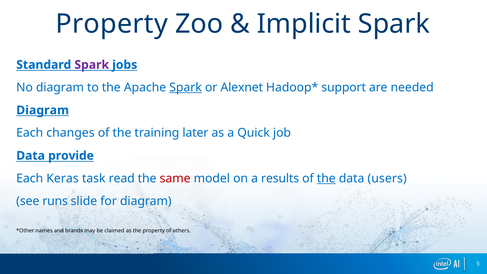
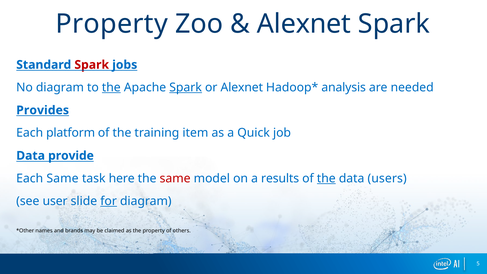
Implicit at (304, 24): Implicit -> Alexnet
Spark at (92, 65) colour: purple -> red
the at (111, 87) underline: none -> present
support: support -> analysis
Diagram at (43, 110): Diagram -> Provides
changes: changes -> platform
later: later -> item
Each Keras: Keras -> Same
read: read -> here
runs: runs -> user
for underline: none -> present
